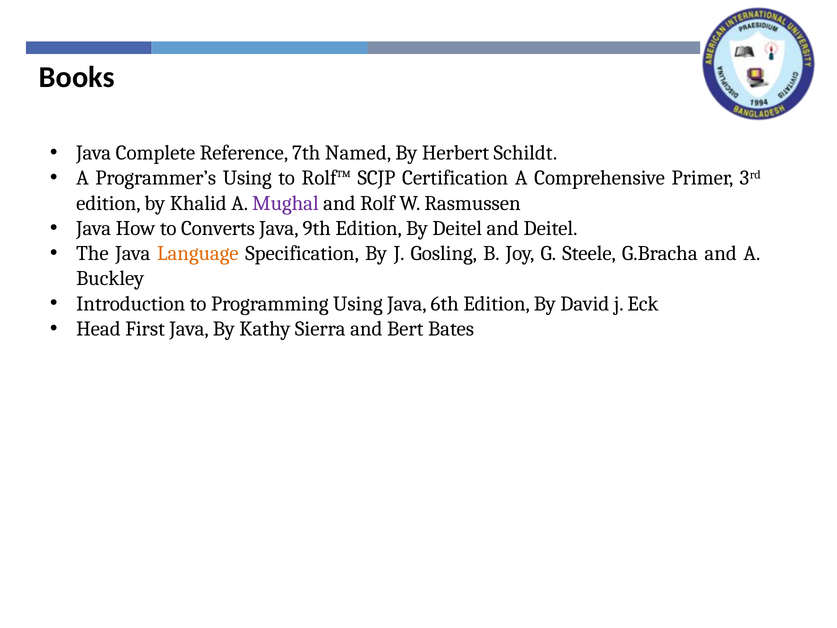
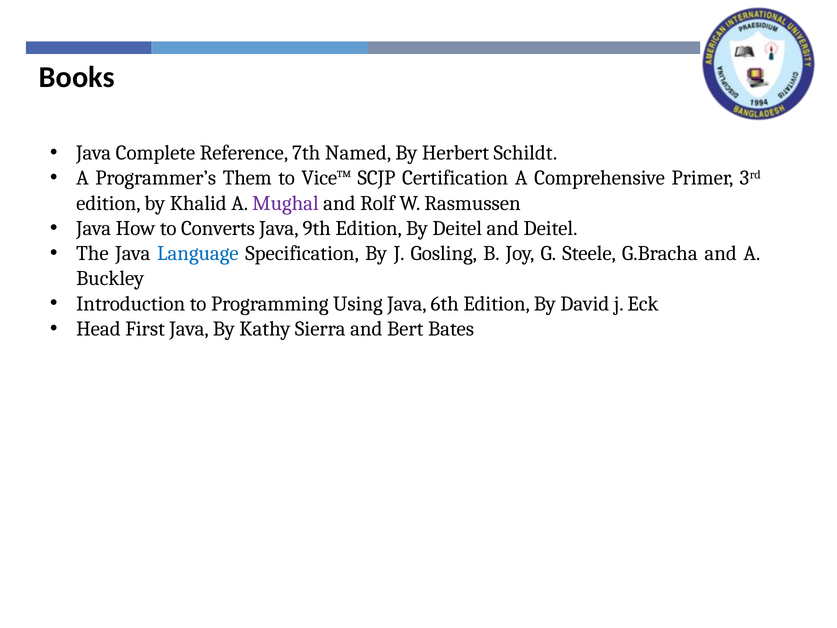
Programmer’s Using: Using -> Them
Rolf™: Rolf™ -> Vice™
Language colour: orange -> blue
